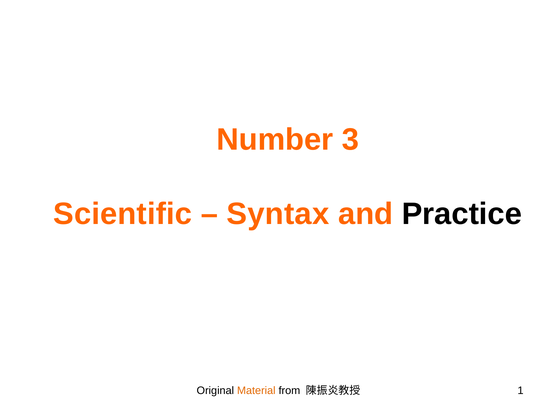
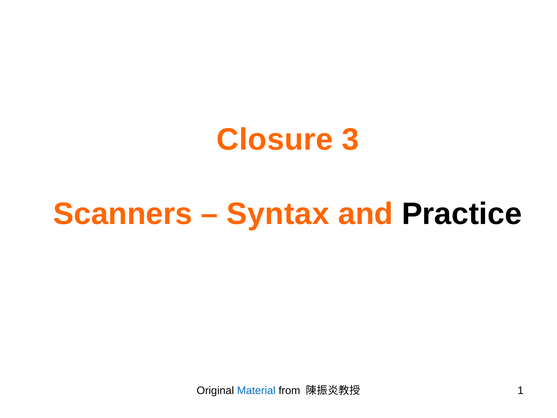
Number: Number -> Closure
Scientific: Scientific -> Scanners
Material colour: orange -> blue
